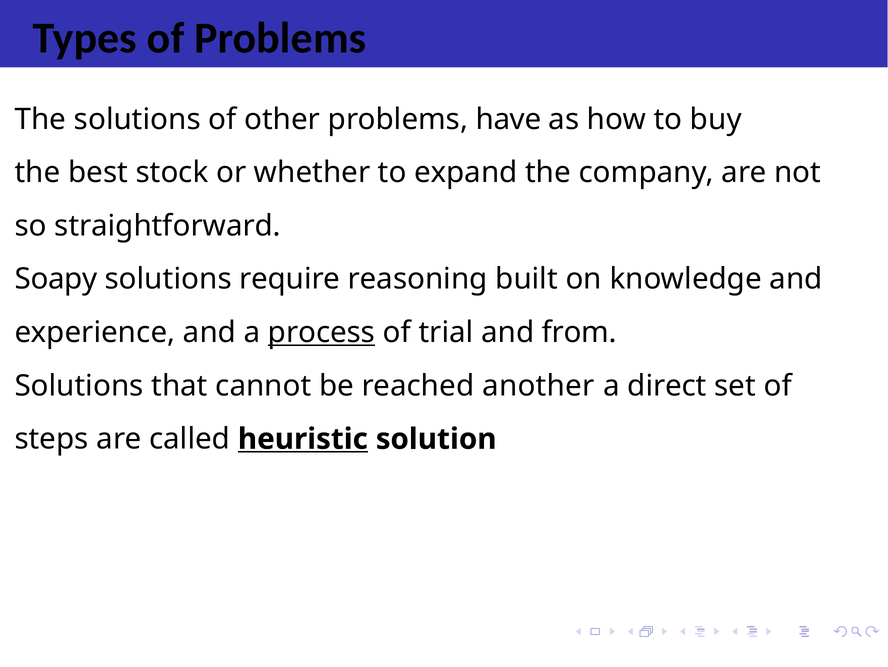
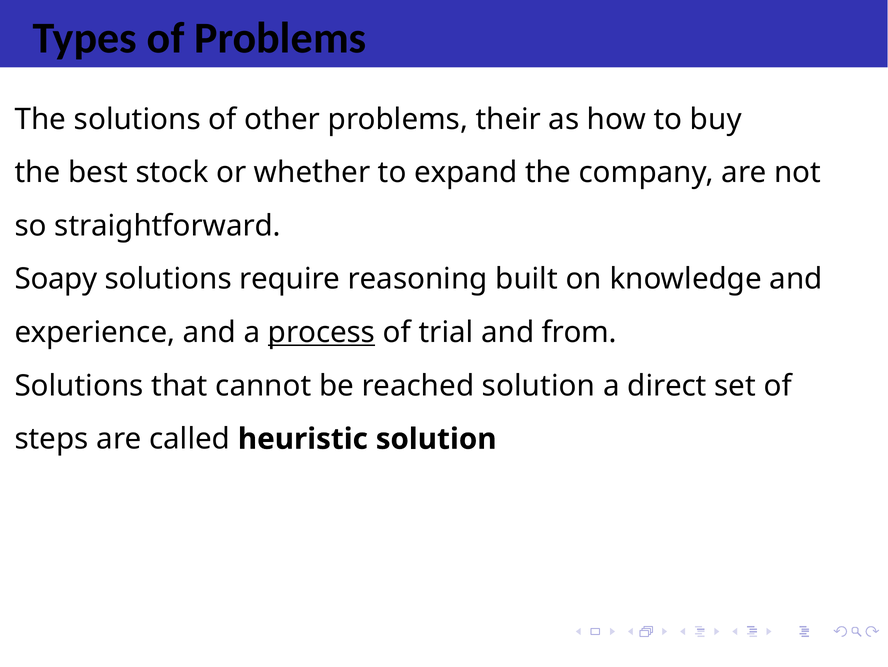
have: have -> their
reached another: another -> solution
heuristic underline: present -> none
